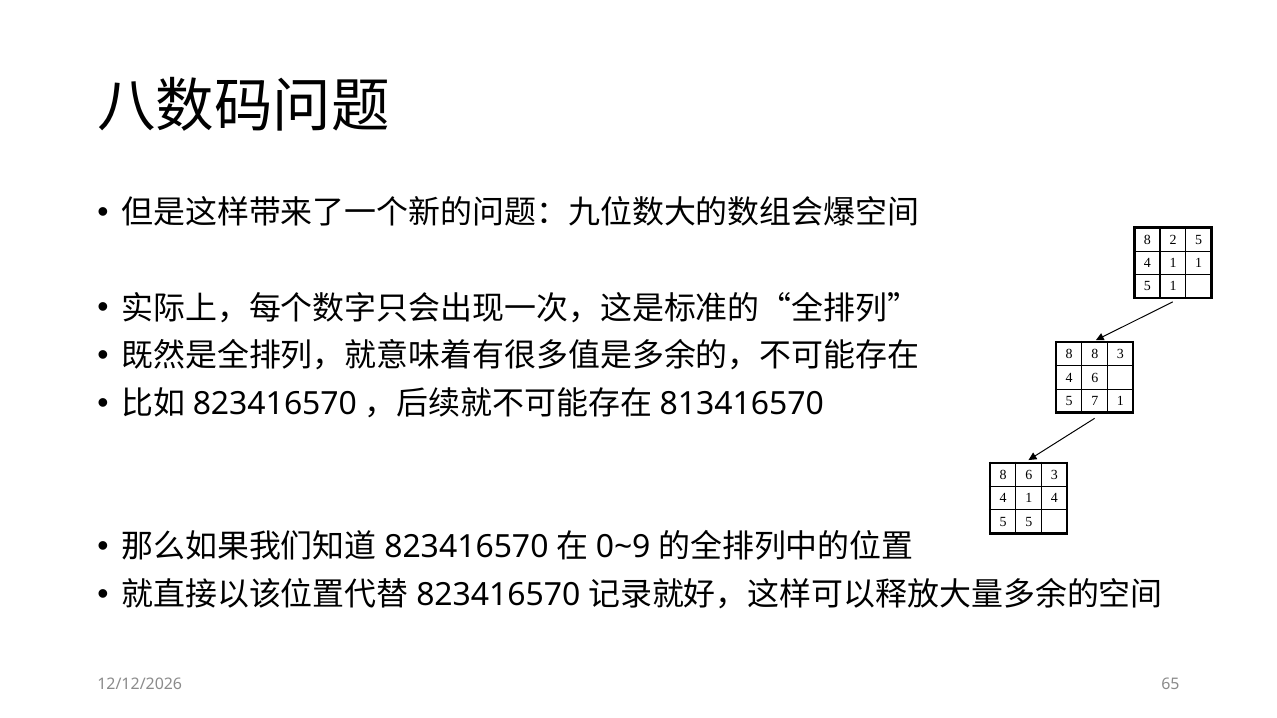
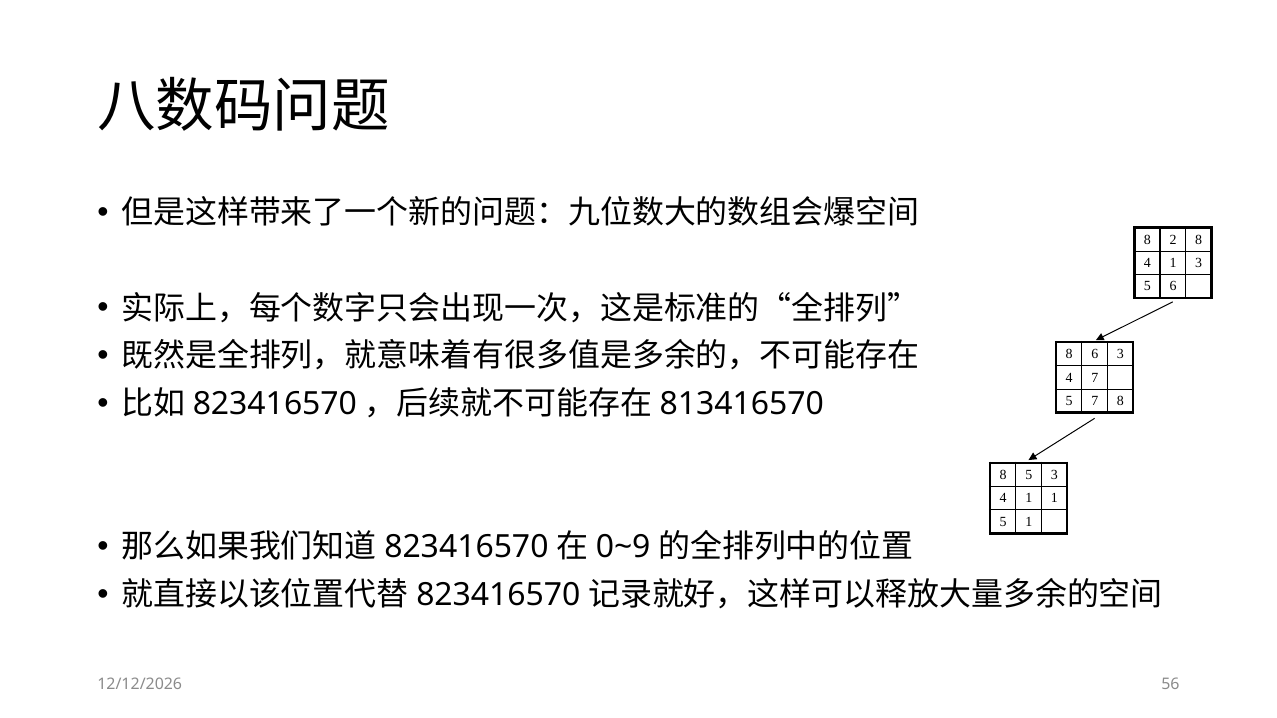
2 5: 5 -> 8
1 1: 1 -> 3
5 1: 1 -> 6
8 8: 8 -> 6
4 6: 6 -> 7
7 1: 1 -> 8
8 6: 6 -> 5
1 4: 4 -> 1
5 5: 5 -> 1
65: 65 -> 56
